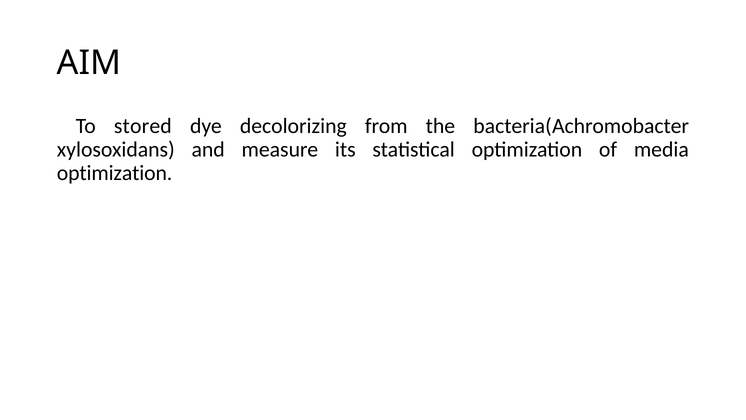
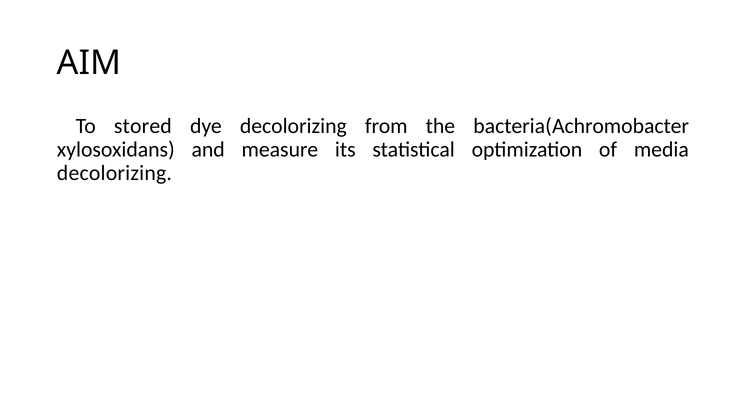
optimization at (115, 173): optimization -> decolorizing
